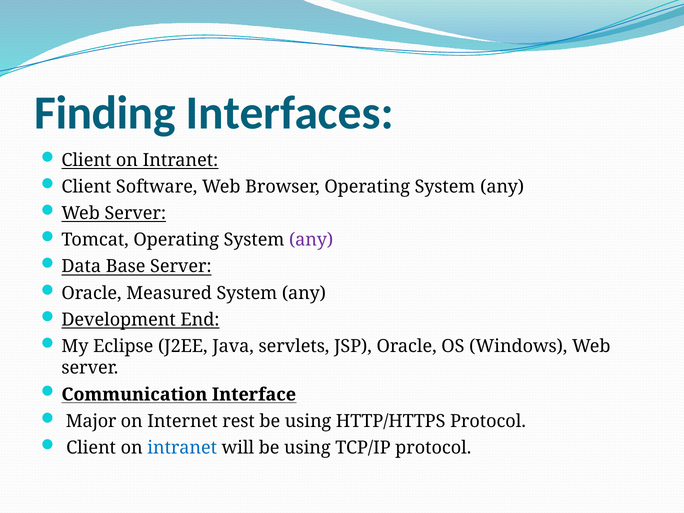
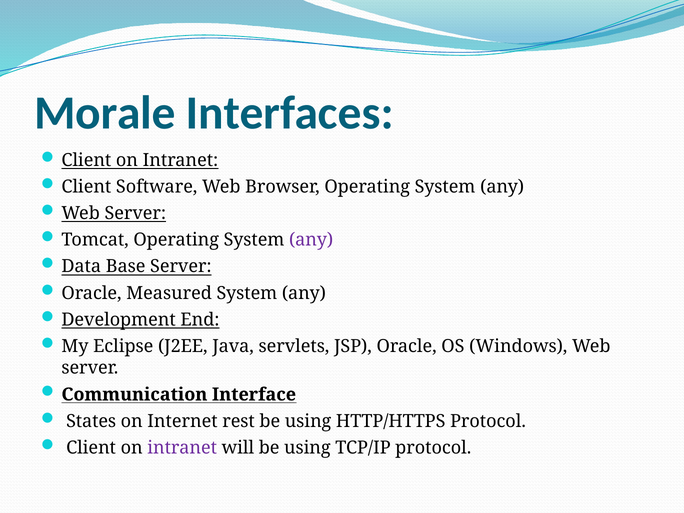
Finding: Finding -> Morale
Major: Major -> States
intranet at (182, 448) colour: blue -> purple
